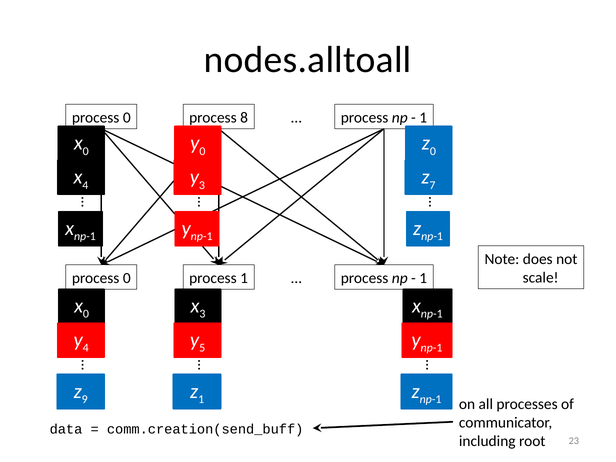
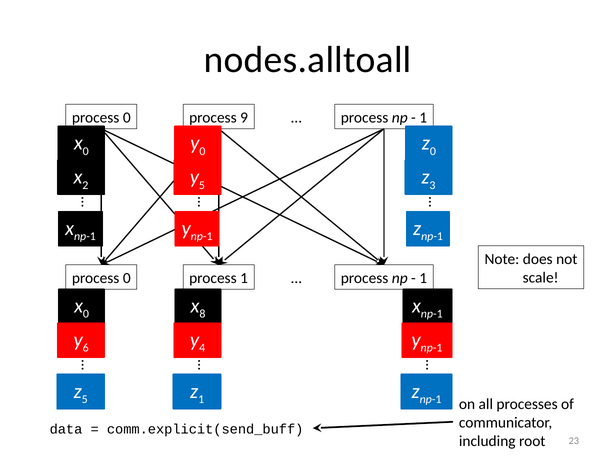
8: 8 -> 9
4 at (85, 185): 4 -> 2
3 at (202, 185): 3 -> 5
7: 7 -> 3
3 at (202, 314): 3 -> 8
4 at (86, 348): 4 -> 6
5: 5 -> 4
9 at (85, 399): 9 -> 5
comm.creation(send_buff: comm.creation(send_buff -> comm.explicit(send_buff
